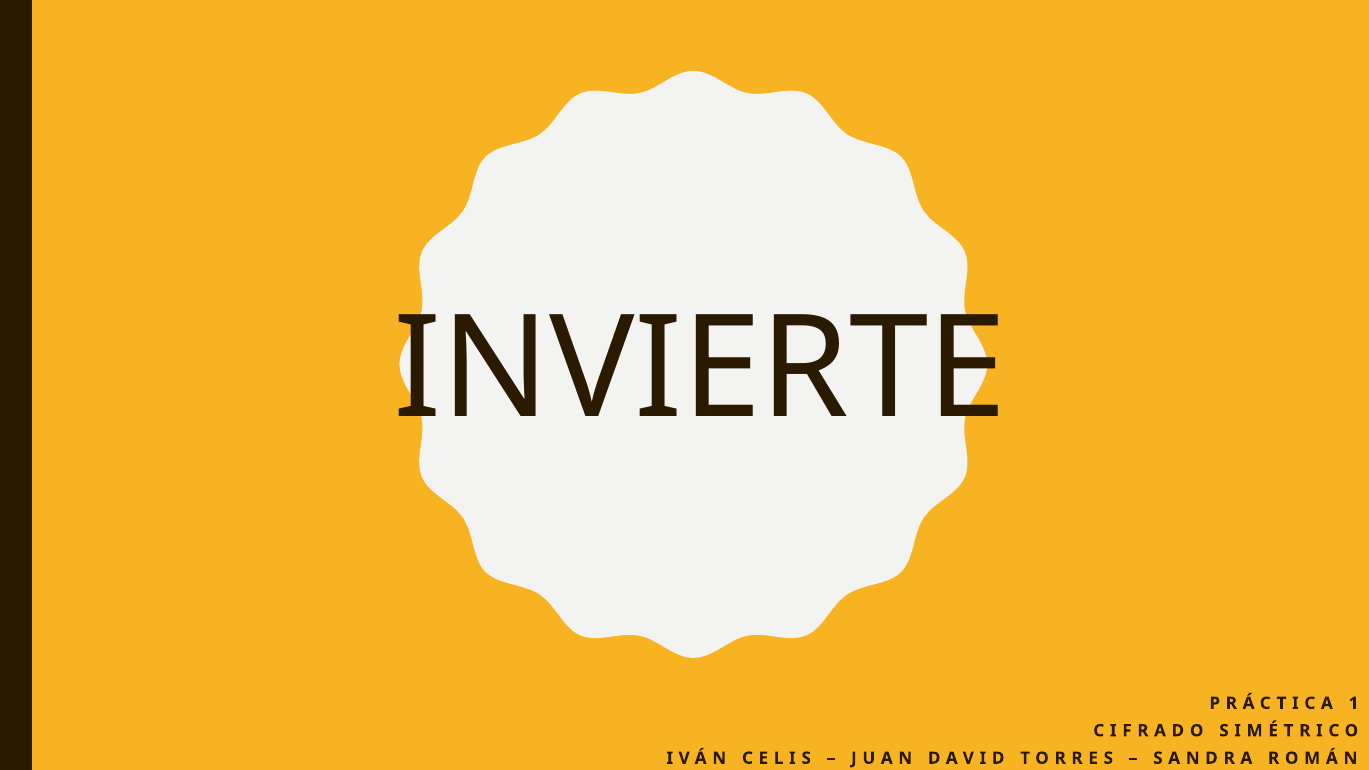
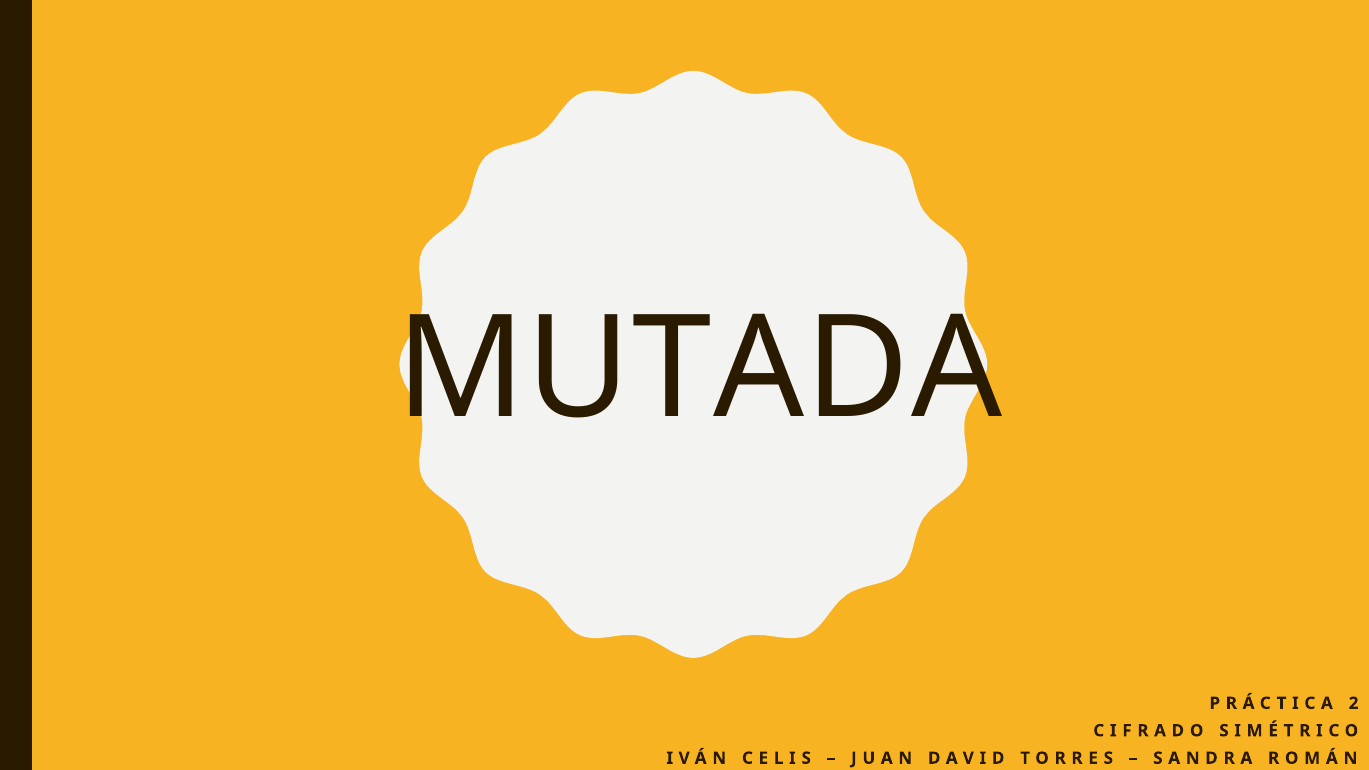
INVIERTE: INVIERTE -> MUTADA
1: 1 -> 2
